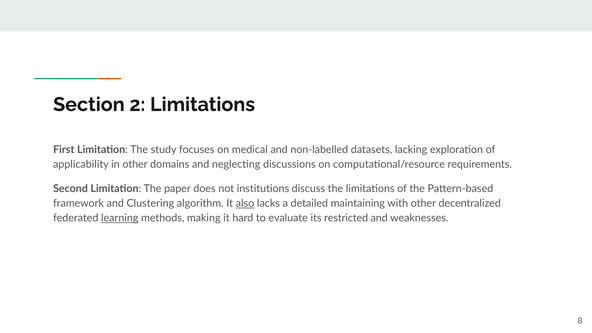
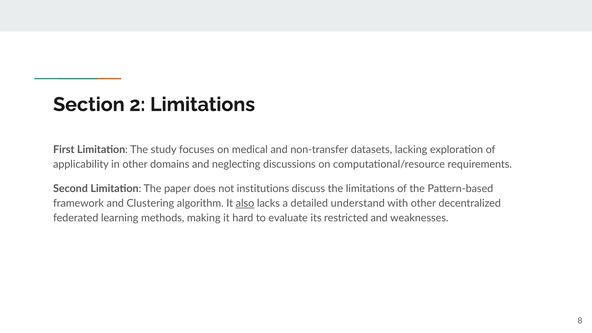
non-labelled: non-labelled -> non-transfer
maintaining: maintaining -> understand
learning underline: present -> none
